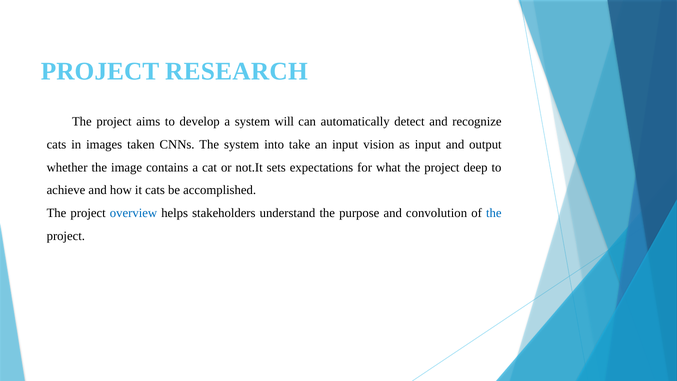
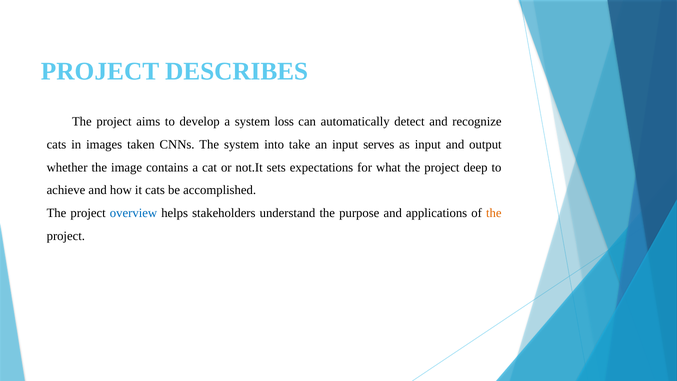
RESEARCH: RESEARCH -> DESCRIBES
will: will -> loss
vision: vision -> serves
convolution: convolution -> applications
the at (494, 213) colour: blue -> orange
